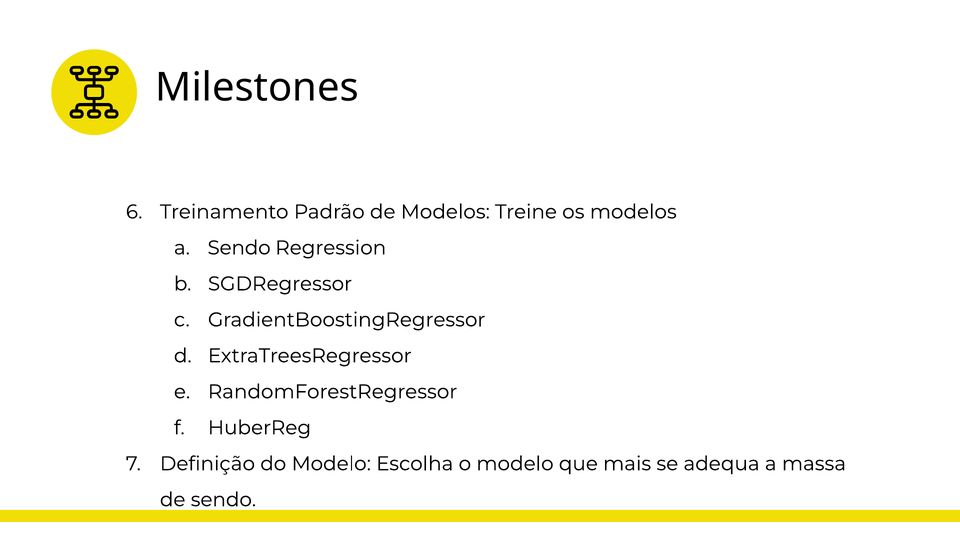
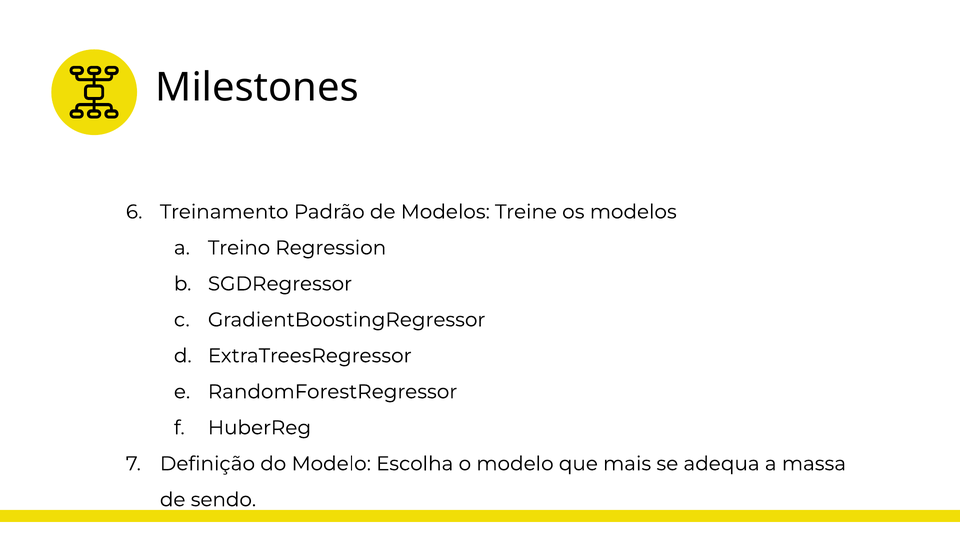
a Sendo: Sendo -> Treino
